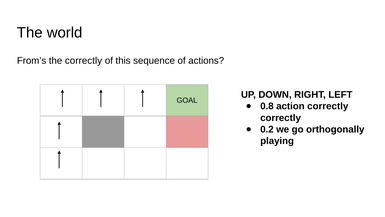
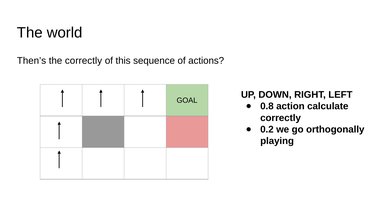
From’s: From’s -> Then’s
action correctly: correctly -> calculate
